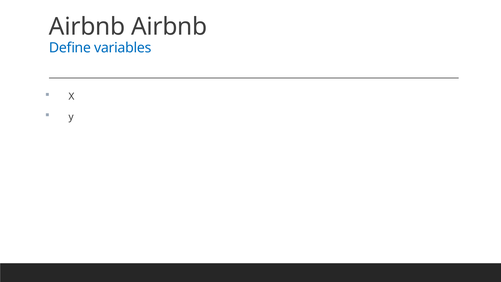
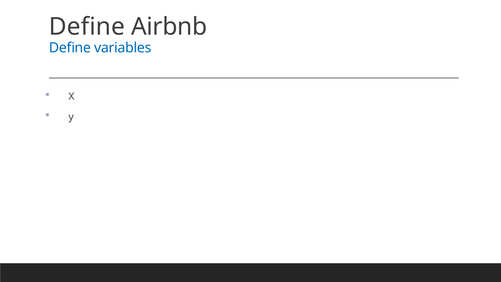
Airbnb at (87, 27): Airbnb -> Define
